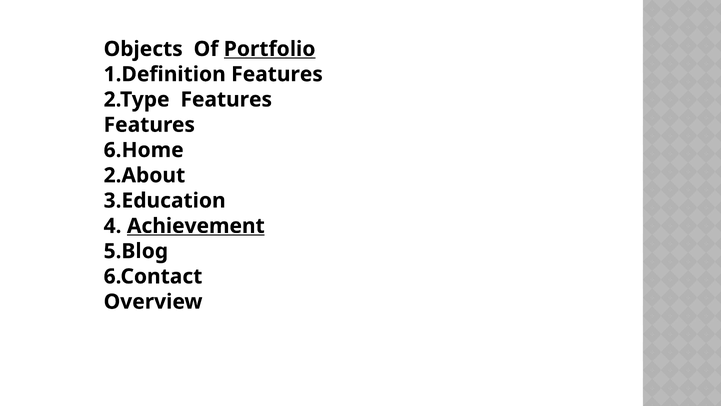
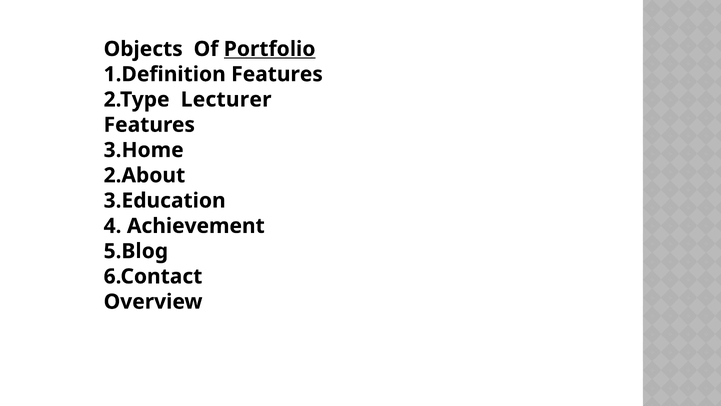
2.Type Features: Features -> Lecturer
6.Home: 6.Home -> 3.Home
Achievement underline: present -> none
